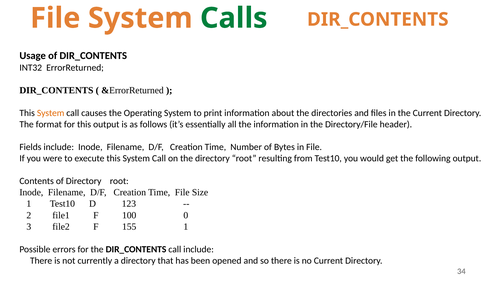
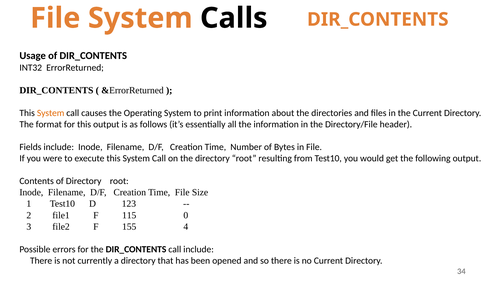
Calls colour: green -> black
100: 100 -> 115
155 1: 1 -> 4
